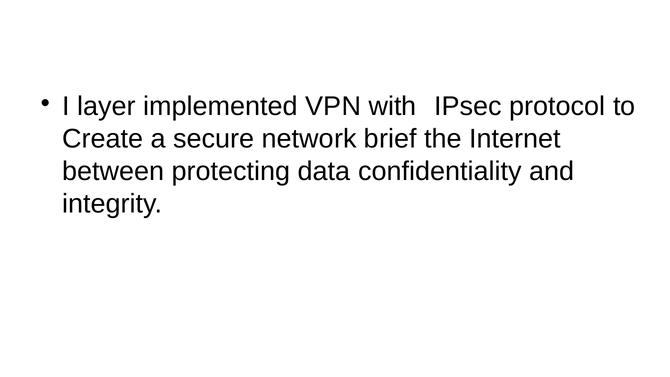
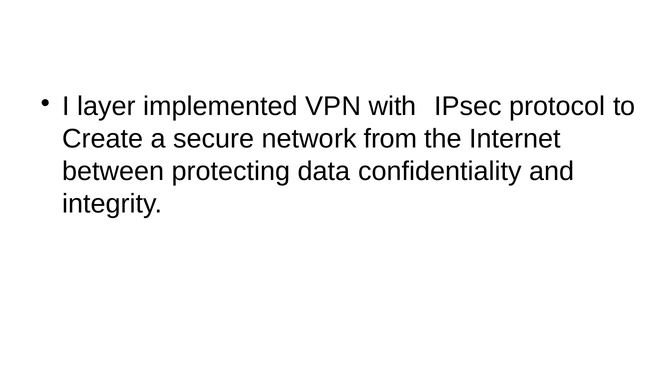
brief: brief -> from
